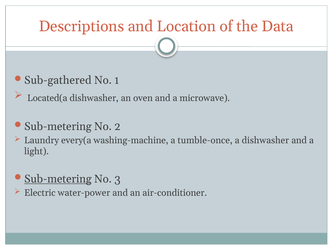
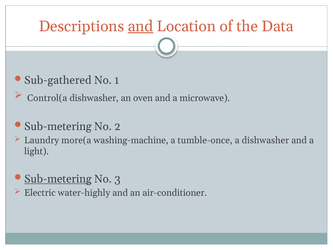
and at (140, 26) underline: none -> present
Located(a: Located(a -> Control(a
every(a: every(a -> more(a
water-power: water-power -> water-highly
